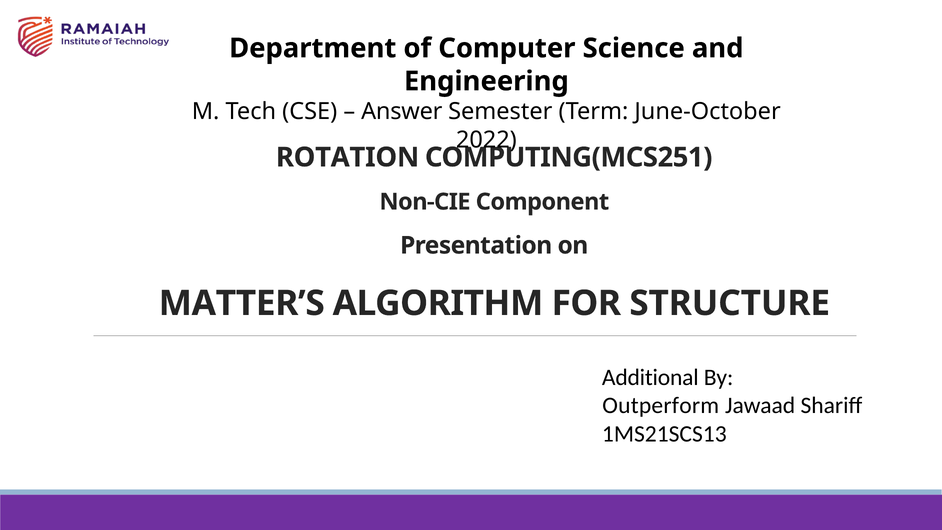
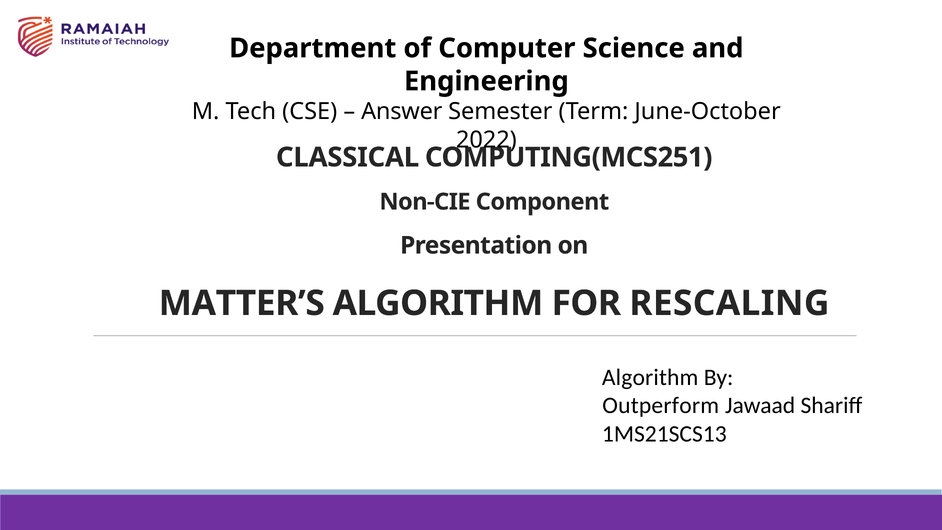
ROTATION: ROTATION -> CLASSICAL
STRUCTURE: STRUCTURE -> RESCALING
Additional at (650, 377): Additional -> Algorithm
